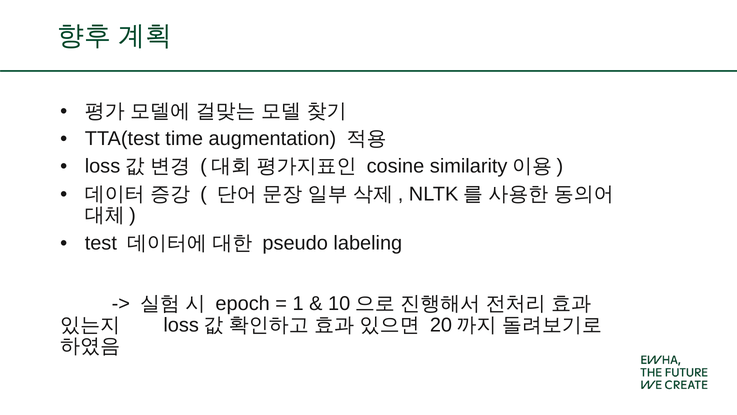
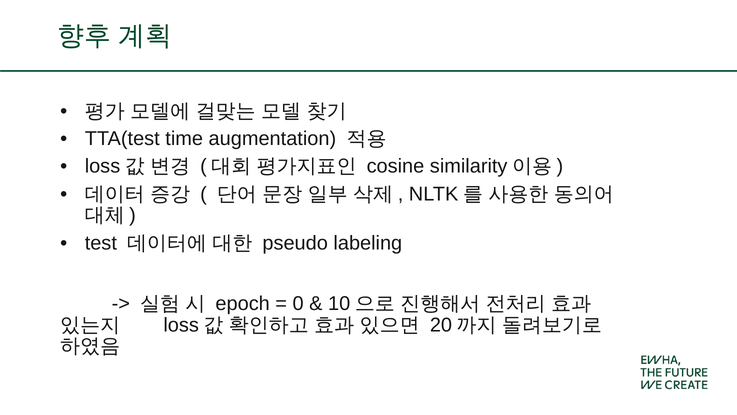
1: 1 -> 0
